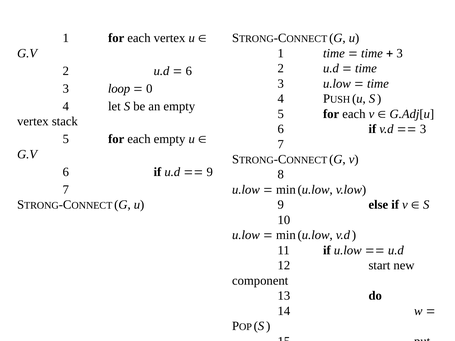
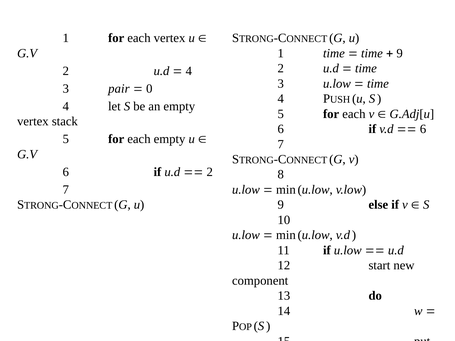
3 at (400, 53): 3 -> 9
6 at (189, 71): 6 -> 4
loop: loop -> pair
3 at (423, 129): 3 -> 6
9 at (210, 172): 9 -> 2
